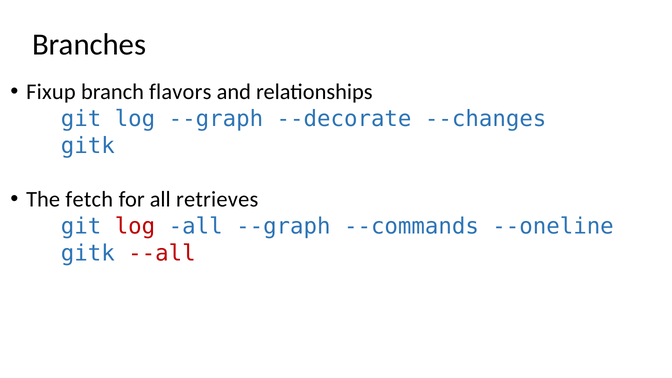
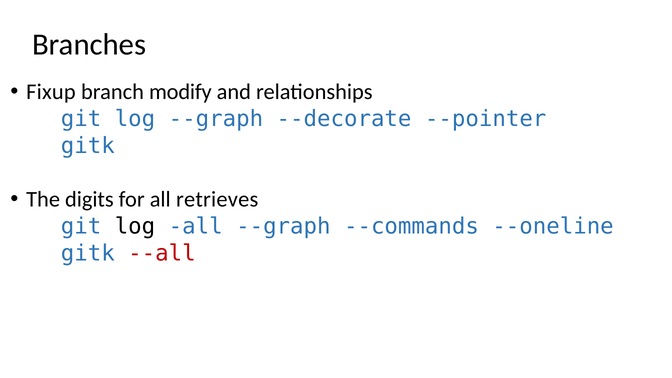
flavors: flavors -> modify
--changes: --changes -> --pointer
fetch: fetch -> digits
log at (135, 226) colour: red -> black
